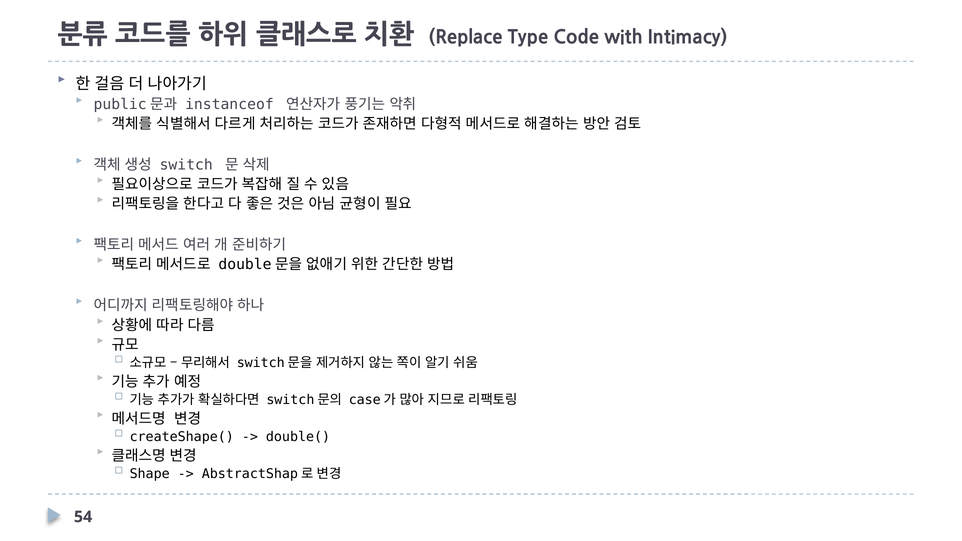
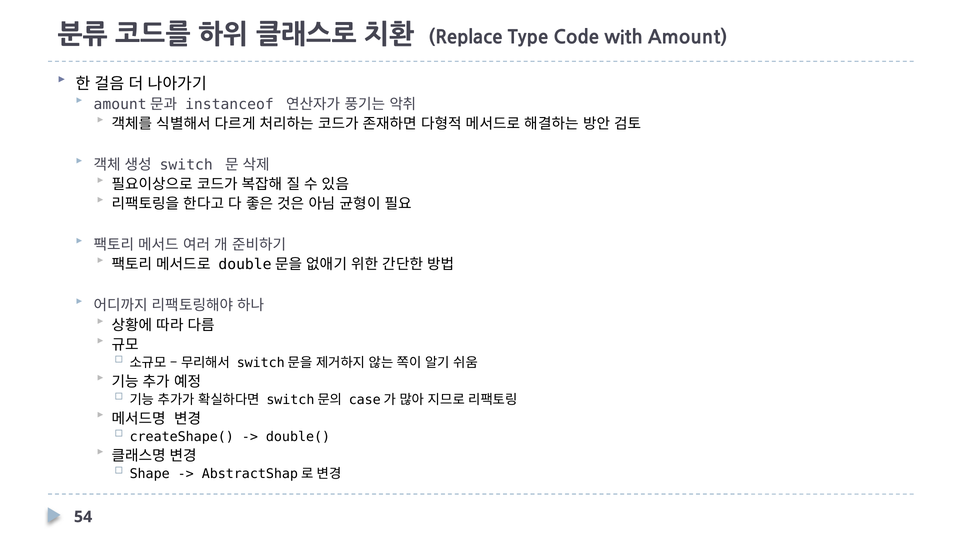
with Intimacy: Intimacy -> Amount
public at (120, 104): public -> amount
